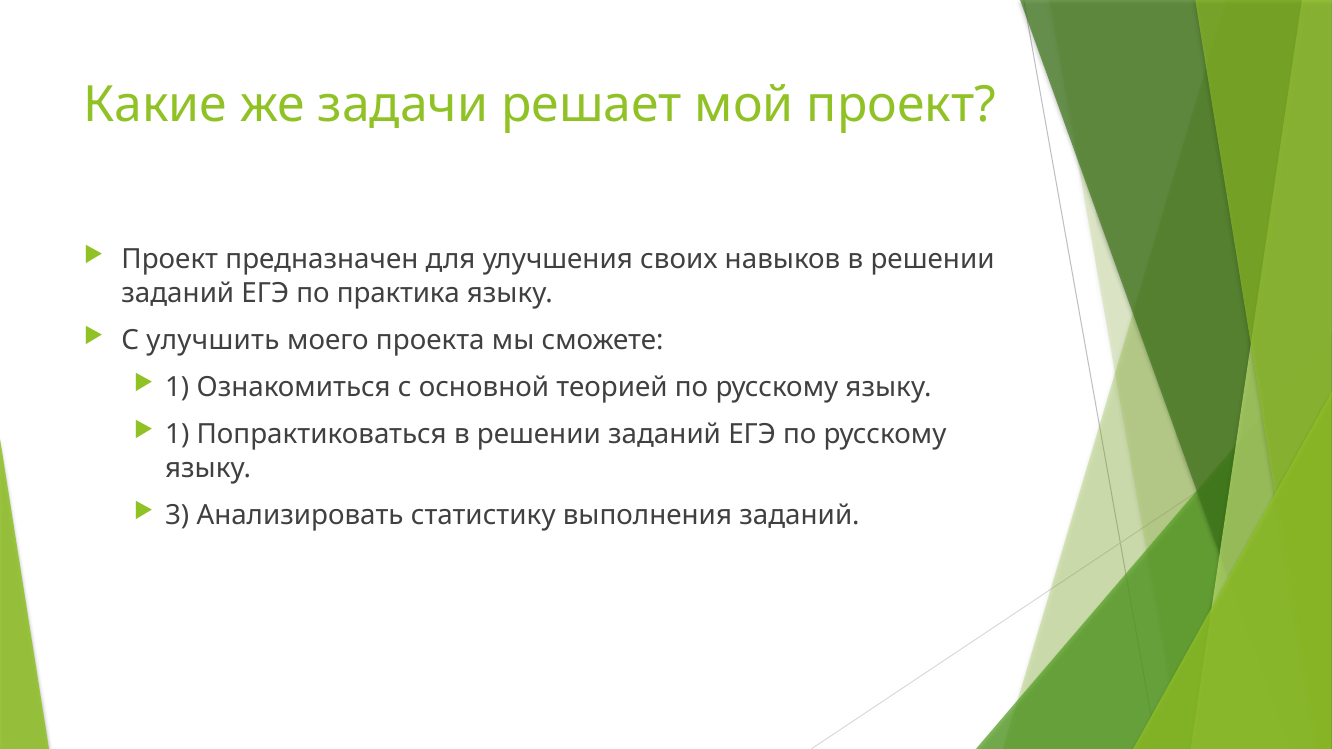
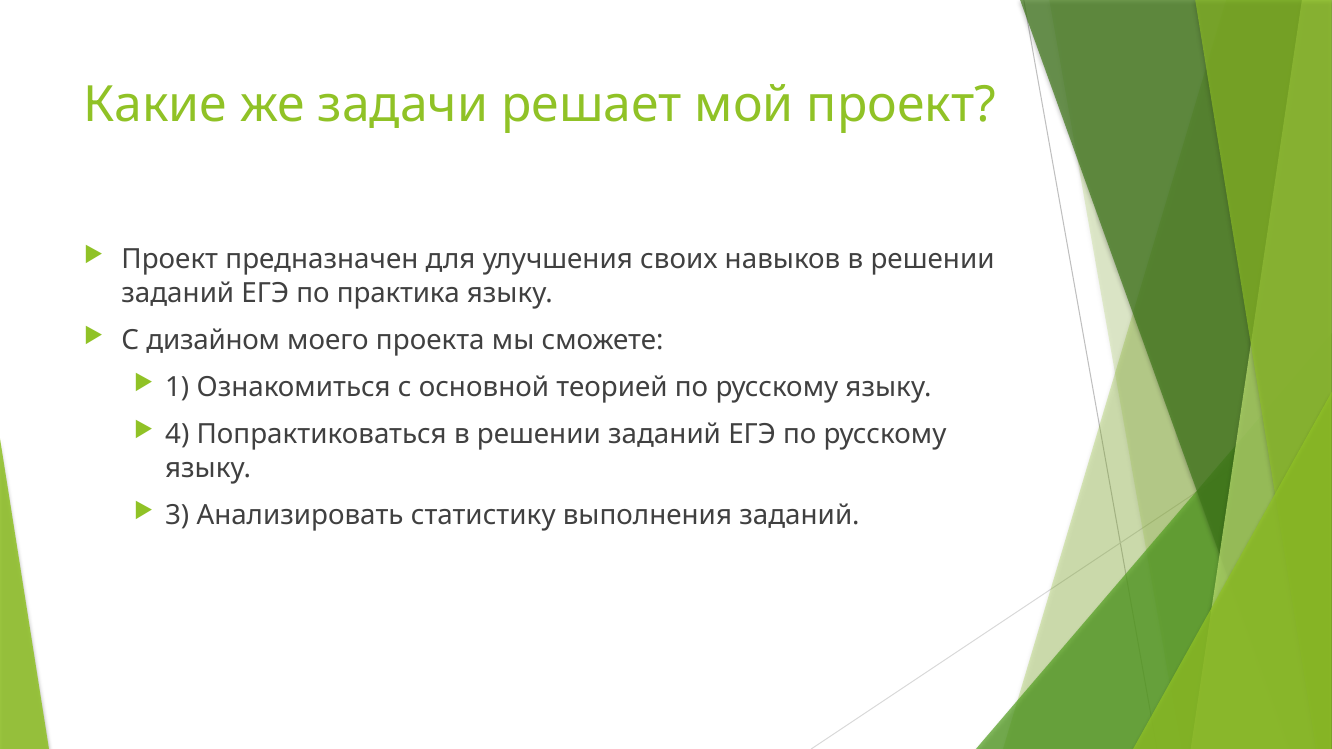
улучшить: улучшить -> дизайном
1 at (177, 435): 1 -> 4
